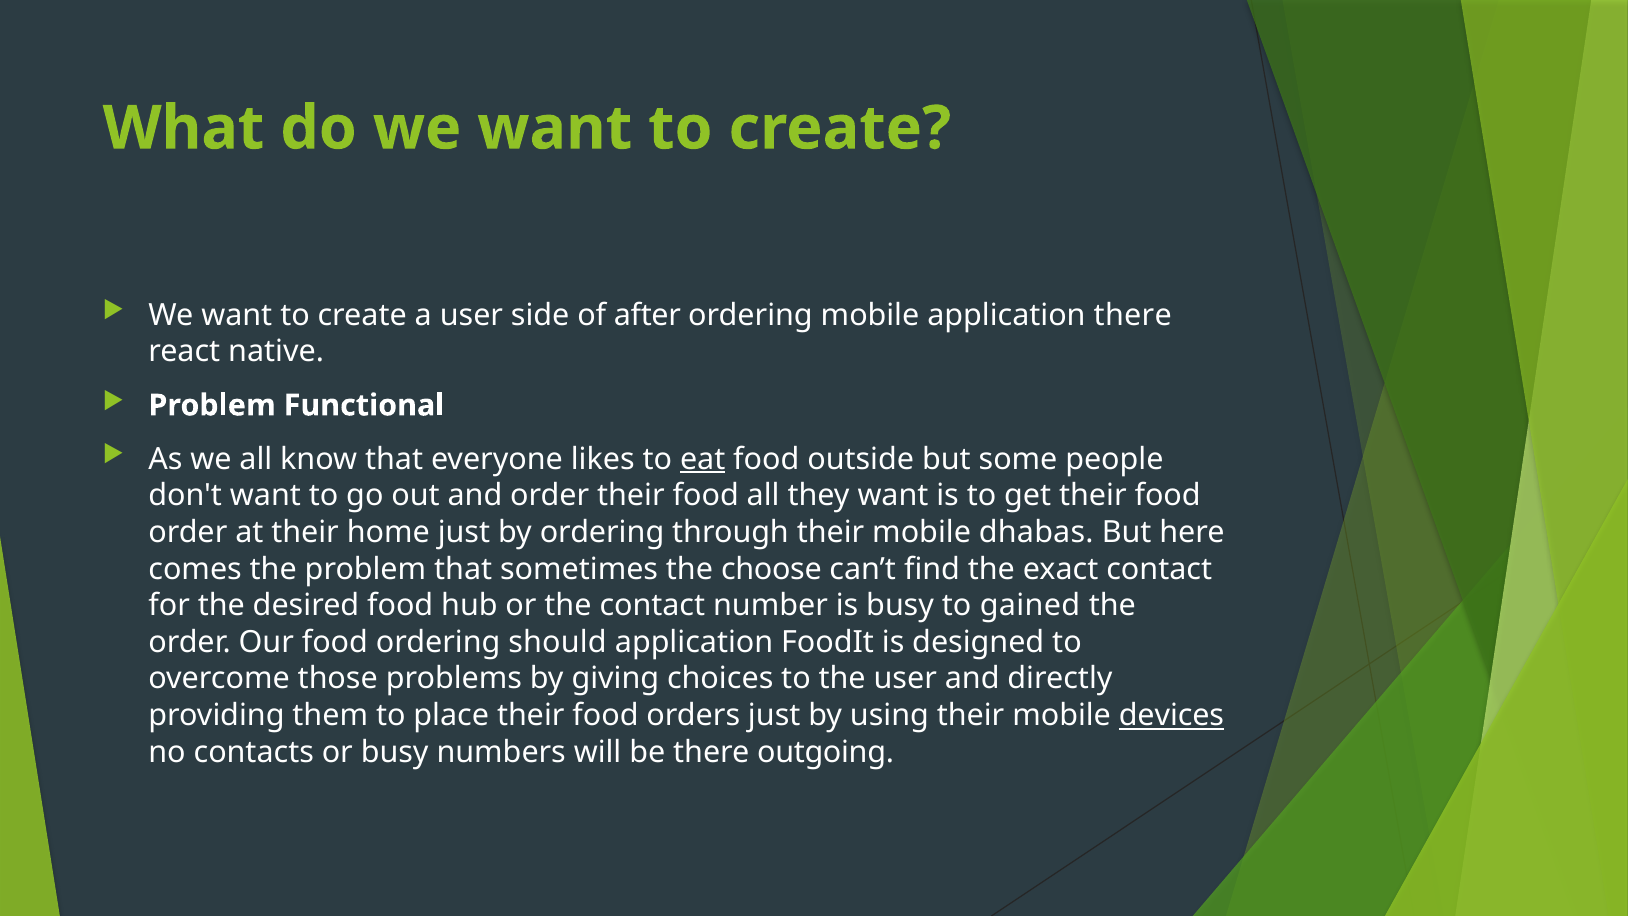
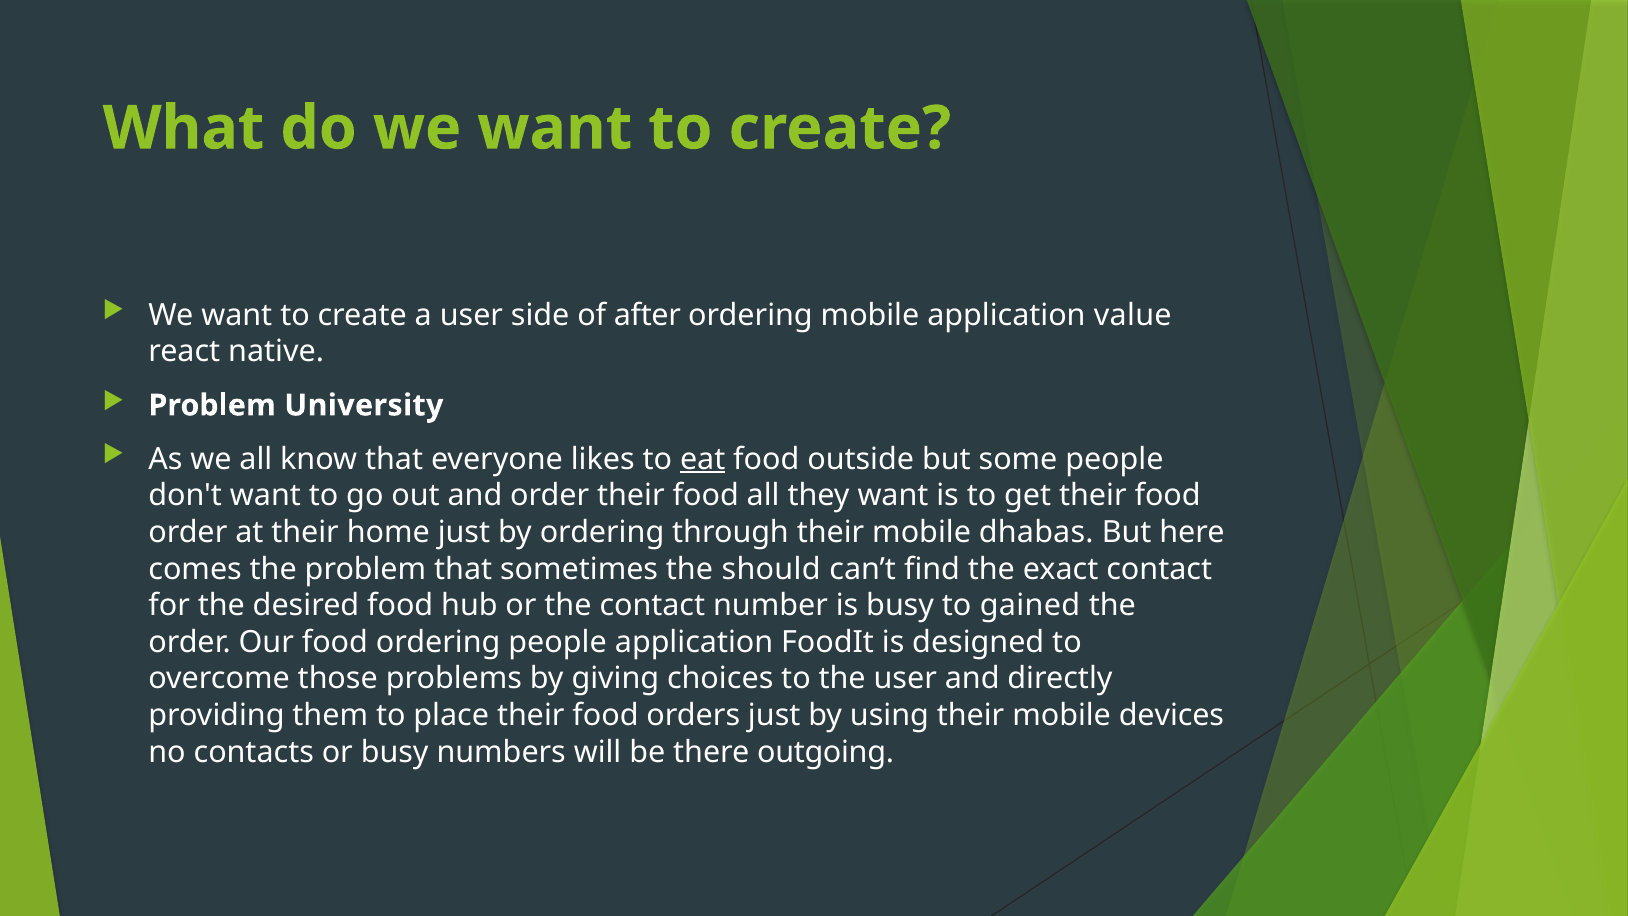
application there: there -> value
Functional: Functional -> University
choose: choose -> should
ordering should: should -> people
devices underline: present -> none
